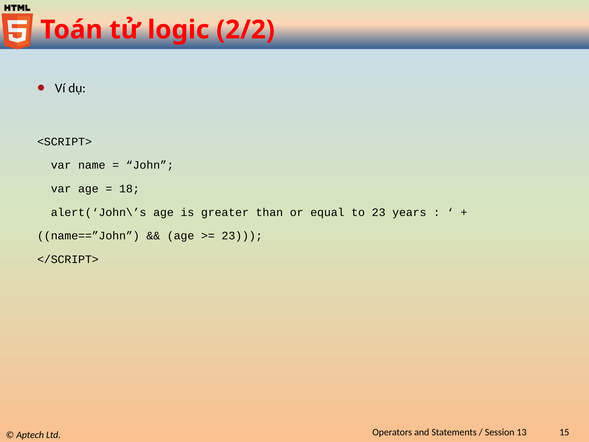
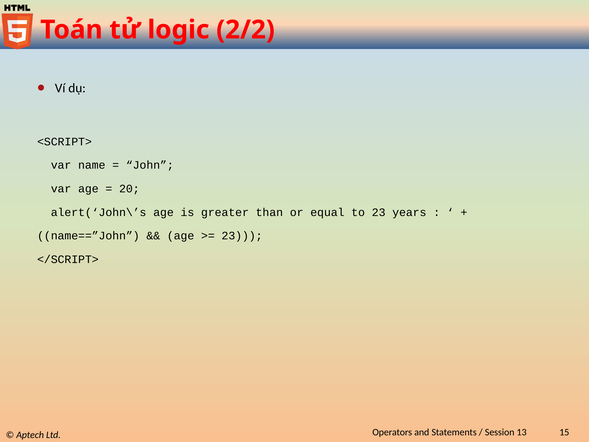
18: 18 -> 20
